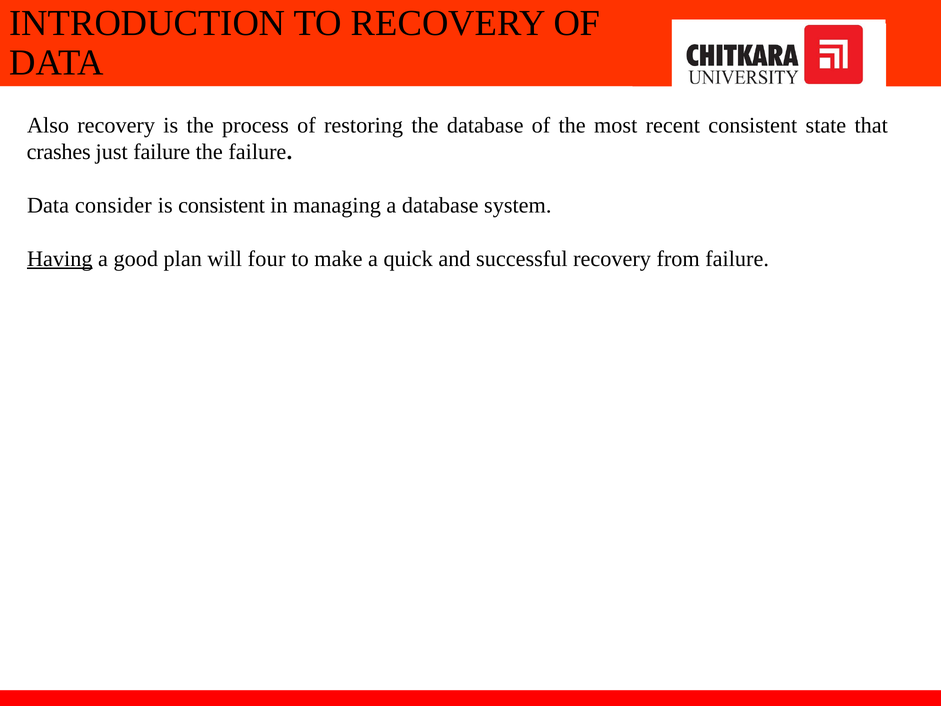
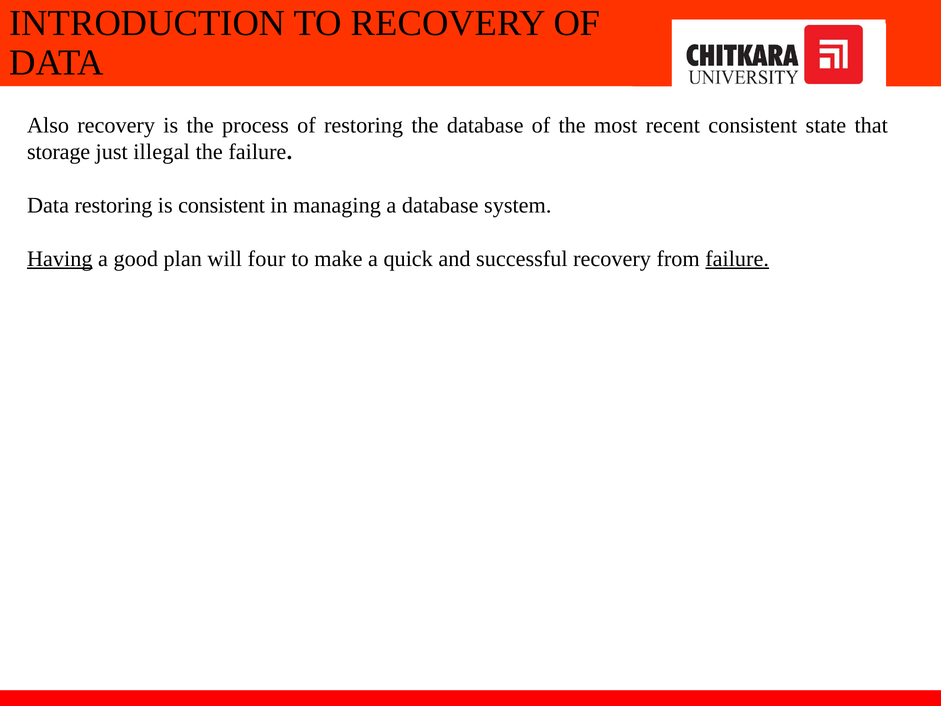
crashes: crashes -> storage
just failure: failure -> illegal
Data consider: consider -> restoring
failure at (737, 259) underline: none -> present
